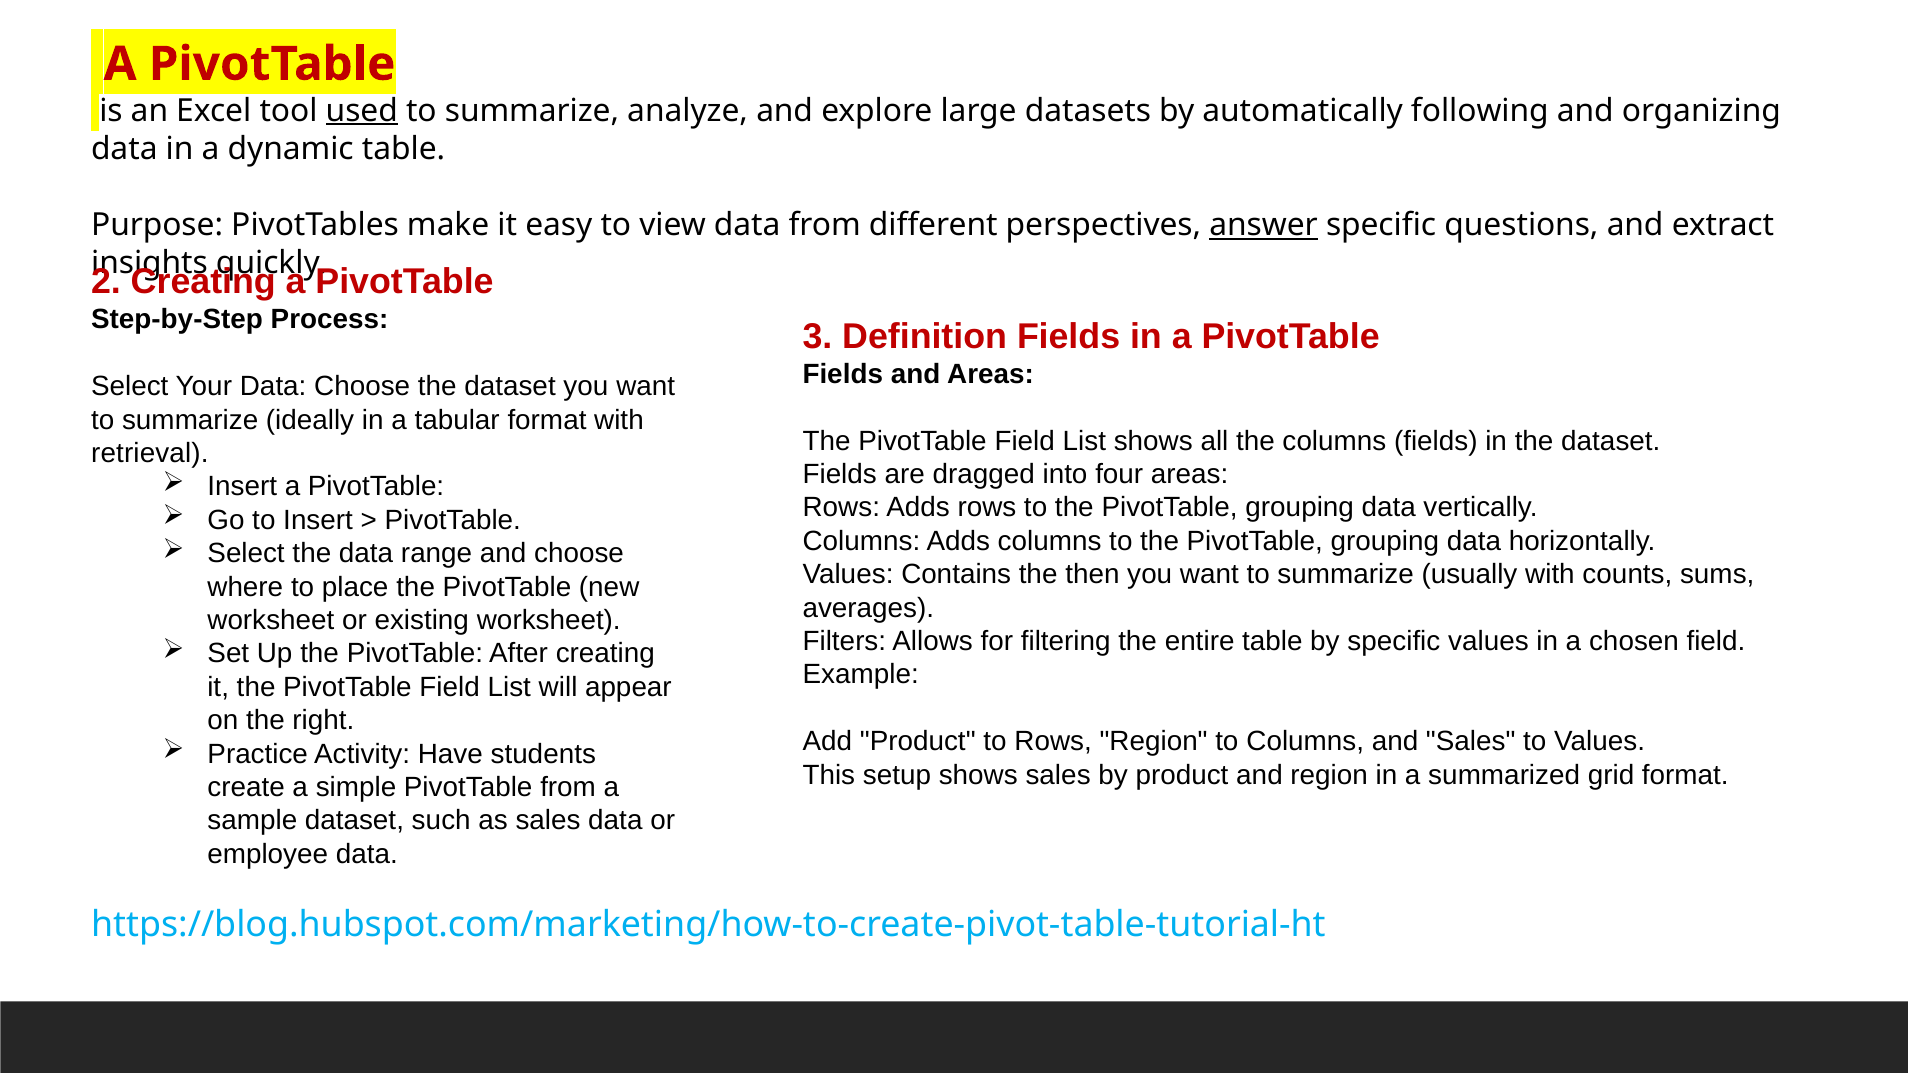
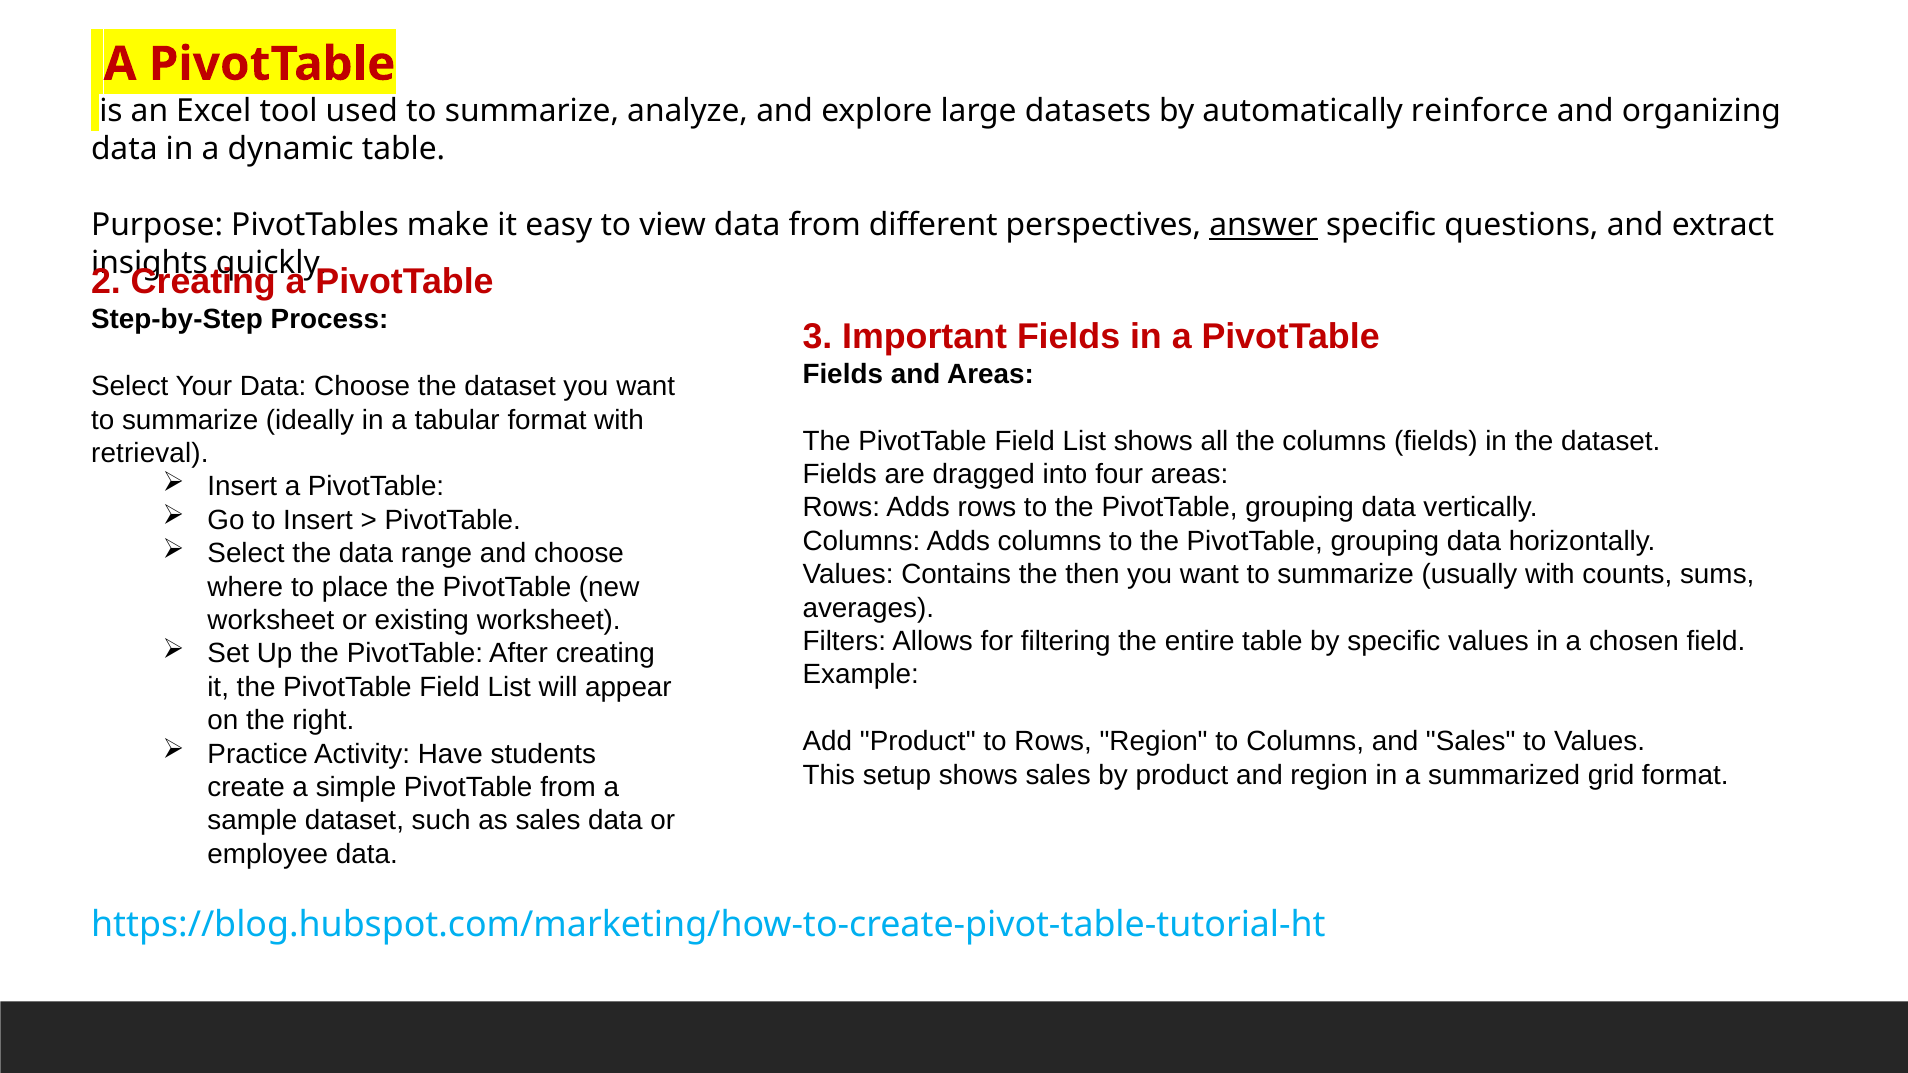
used underline: present -> none
following: following -> reinforce
Definition: Definition -> Important
